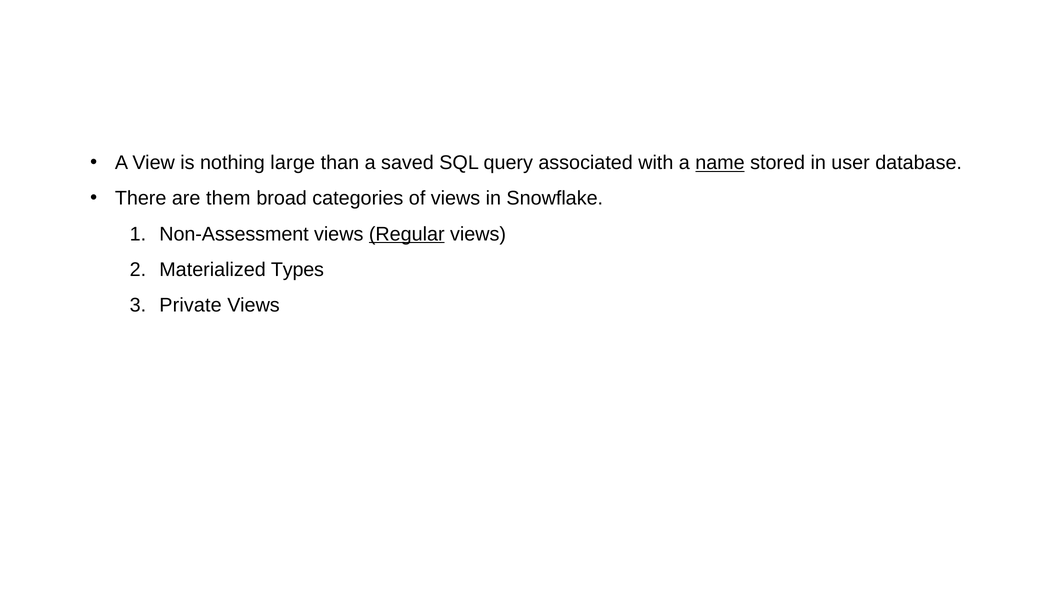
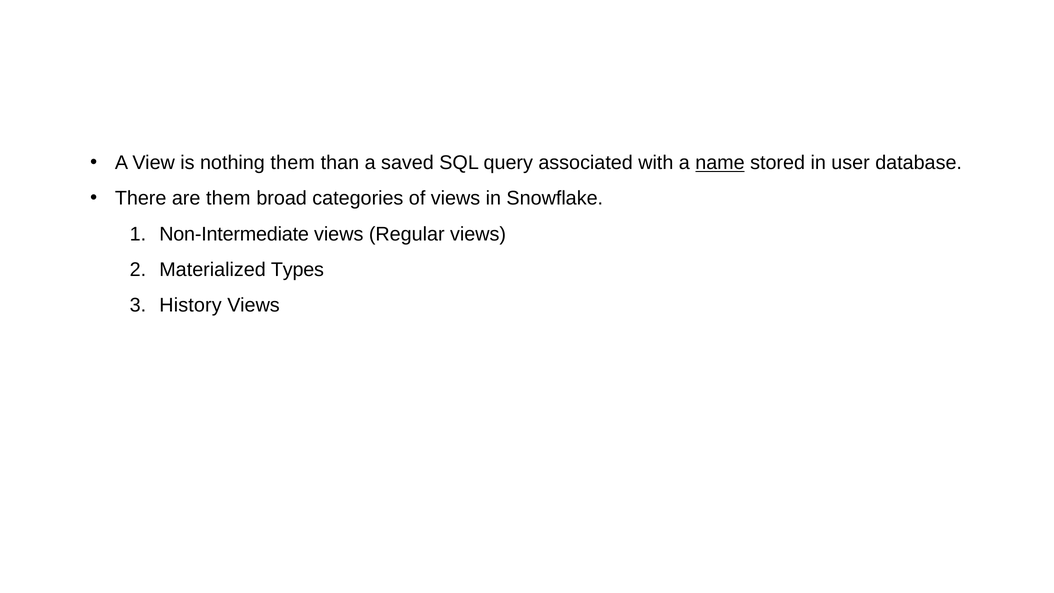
nothing large: large -> them
Non-Assessment: Non-Assessment -> Non-Intermediate
Regular underline: present -> none
Private: Private -> History
